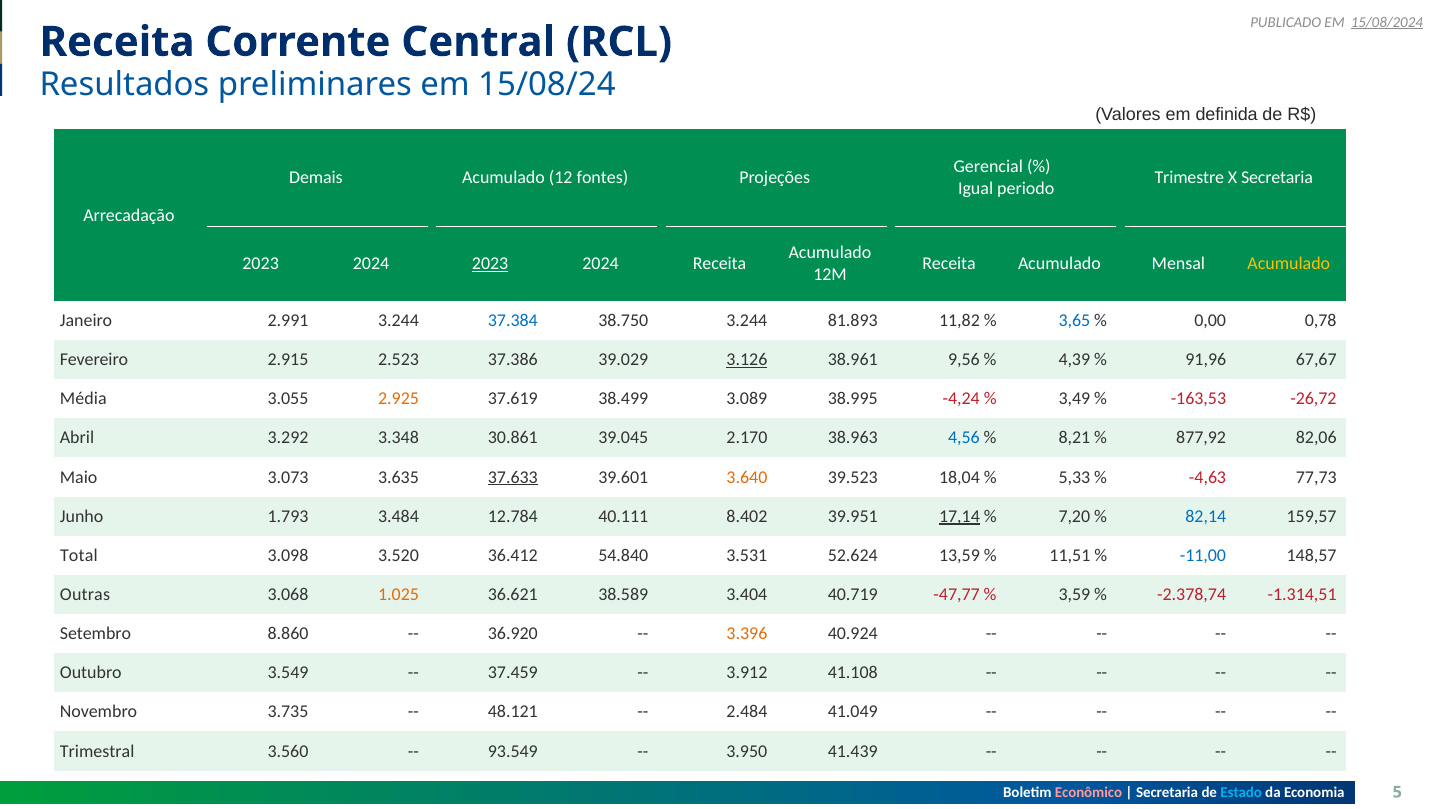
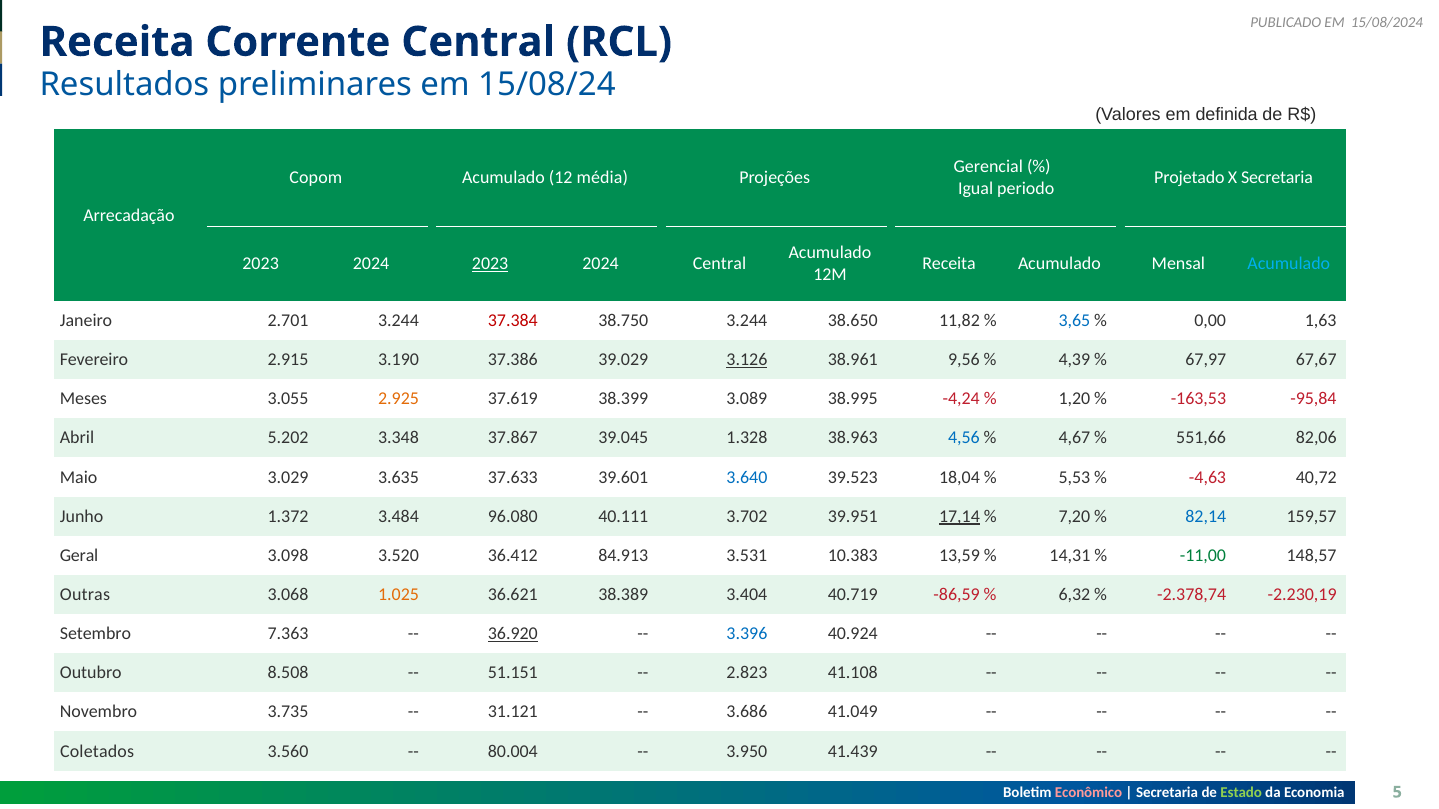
15/08/2024 underline: present -> none
Demais: Demais -> Copom
fontes: fontes -> média
Trimestre: Trimestre -> Projetado
2024 Receita: Receita -> Central
Acumulado at (1289, 264) colour: yellow -> light blue
2.991: 2.991 -> 2.701
37.384 colour: blue -> red
81.893: 81.893 -> 38.650
0,78: 0,78 -> 1,63
2.523: 2.523 -> 3.190
91,96: 91,96 -> 67,97
Média: Média -> Meses
38.499: 38.499 -> 38.399
3,49: 3,49 -> 1,20
-26,72: -26,72 -> -95,84
3.292: 3.292 -> 5.202
30.861: 30.861 -> 37.867
2.170: 2.170 -> 1.328
8,21: 8,21 -> 4,67
877,92: 877,92 -> 551,66
3.073: 3.073 -> 3.029
37.633 underline: present -> none
3.640 colour: orange -> blue
5,33: 5,33 -> 5,53
77,73: 77,73 -> 40,72
1.793: 1.793 -> 1.372
12.784: 12.784 -> 96.080
8.402: 8.402 -> 3.702
Total: Total -> Geral
54.840: 54.840 -> 84.913
52.624: 52.624 -> 10.383
11,51: 11,51 -> 14,31
-11,00 colour: blue -> green
38.589: 38.589 -> 38.389
-47,77: -47,77 -> -86,59
3,59: 3,59 -> 6,32
-1.314,51: -1.314,51 -> -2.230,19
8.860: 8.860 -> 7.363
36.920 underline: none -> present
3.396 colour: orange -> blue
3.549: 3.549 -> 8.508
37.459: 37.459 -> 51.151
3.912: 3.912 -> 2.823
48.121: 48.121 -> 31.121
2.484: 2.484 -> 3.686
Trimestral: Trimestral -> Coletados
93.549: 93.549 -> 80.004
Estado colour: light blue -> light green
